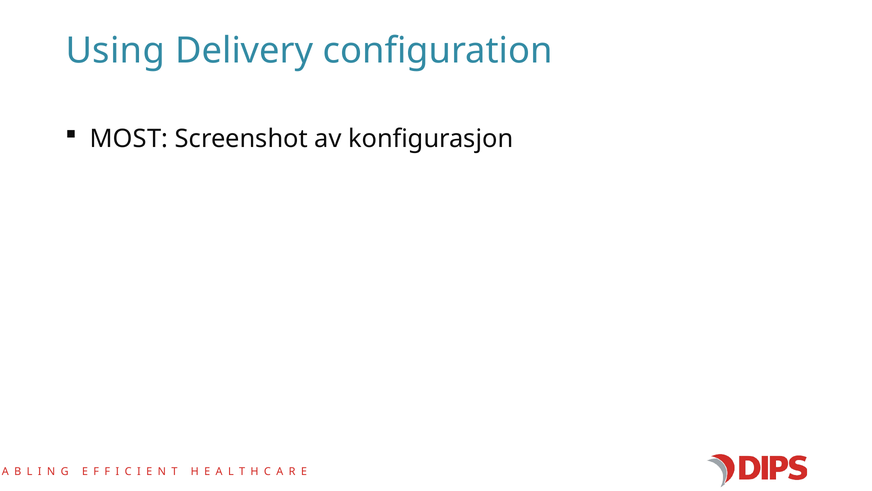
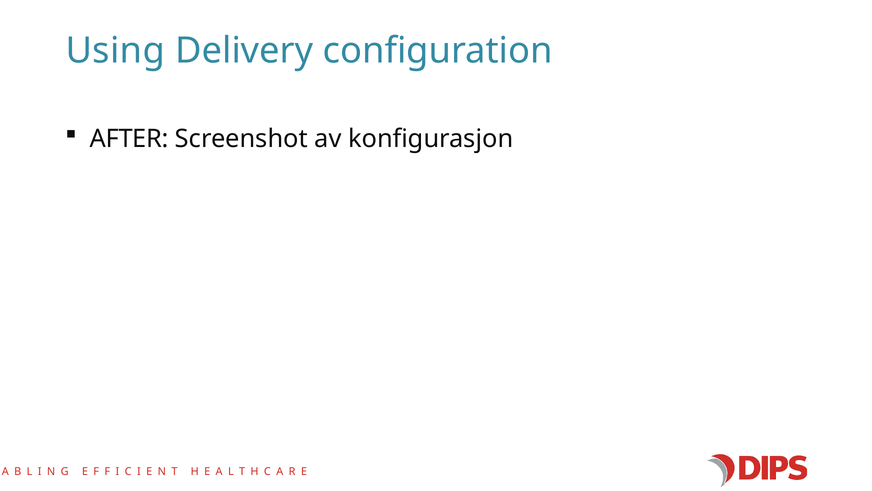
MOST: MOST -> AFTER
